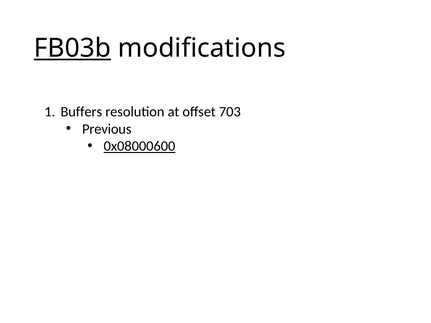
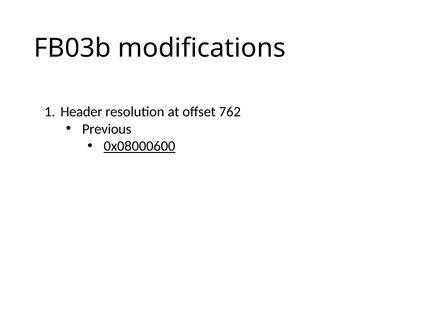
FB03b underline: present -> none
Buffers: Buffers -> Header
703: 703 -> 762
